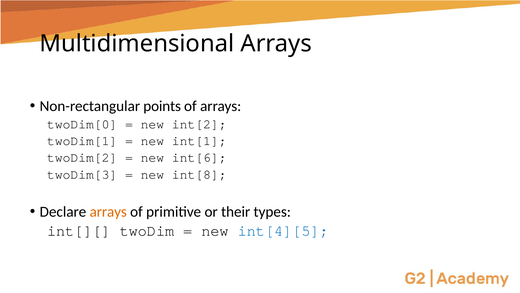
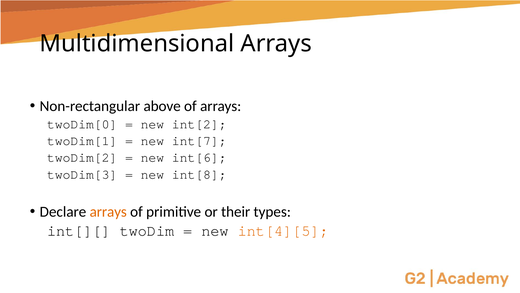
points: points -> above
int[1: int[1 -> int[7
int[4][5 colour: blue -> orange
